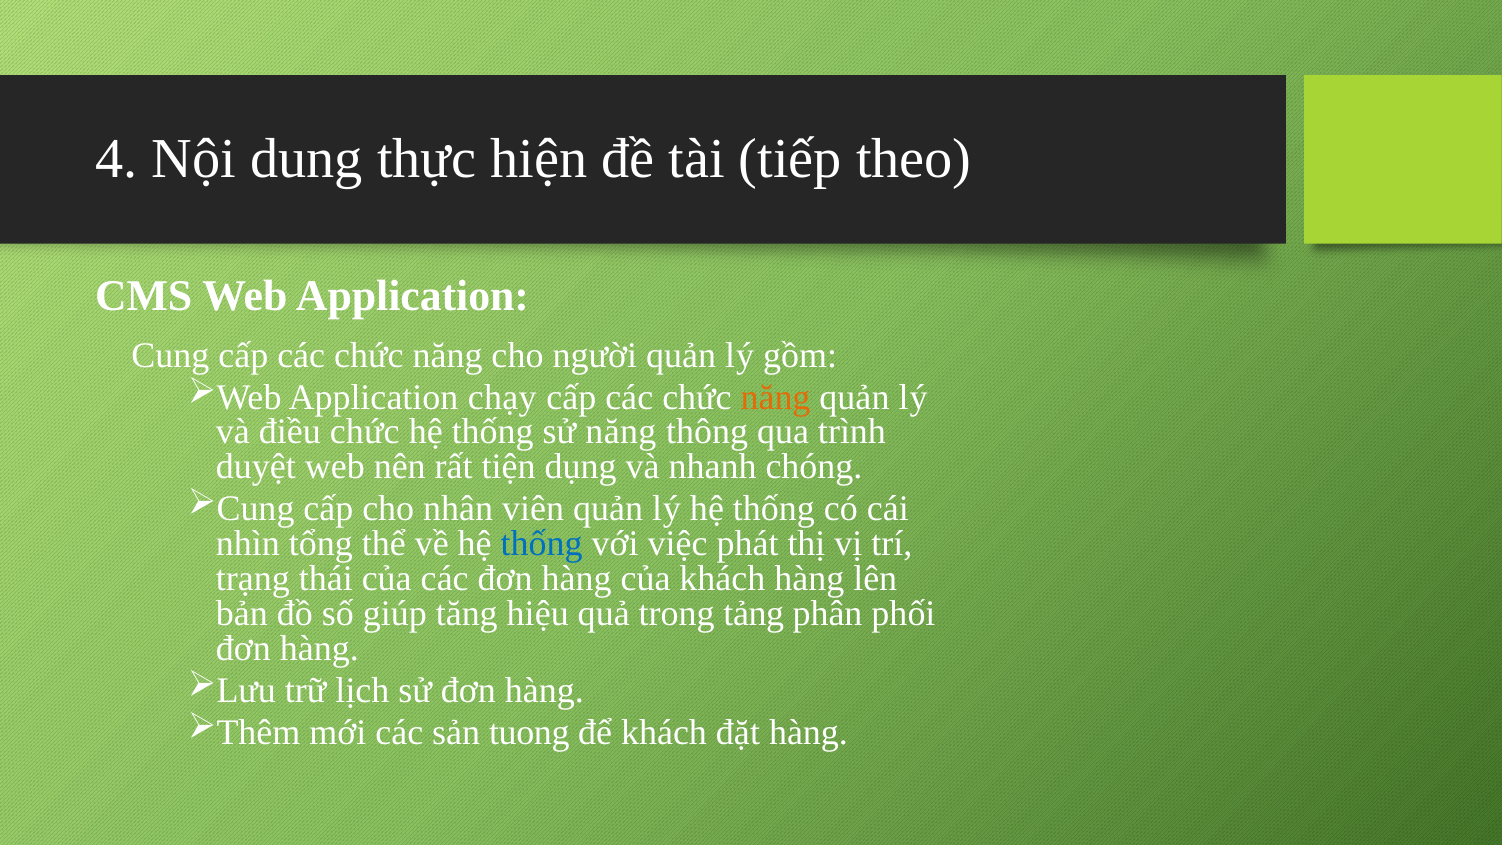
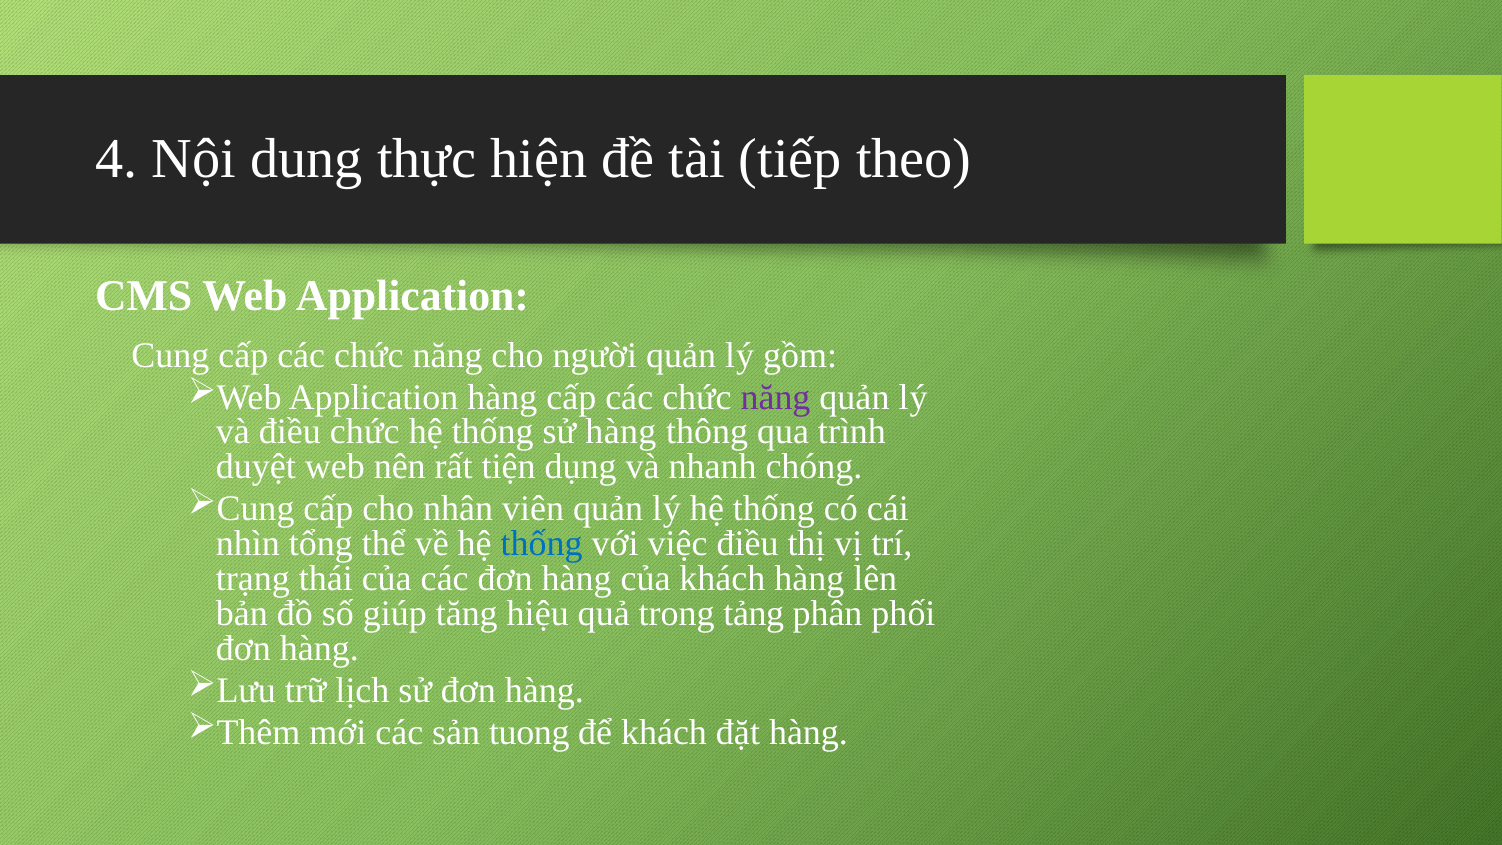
Application chạy: chạy -> hàng
năng at (776, 397) colour: orange -> purple
sử năng: năng -> hàng
việc phát: phát -> điều
